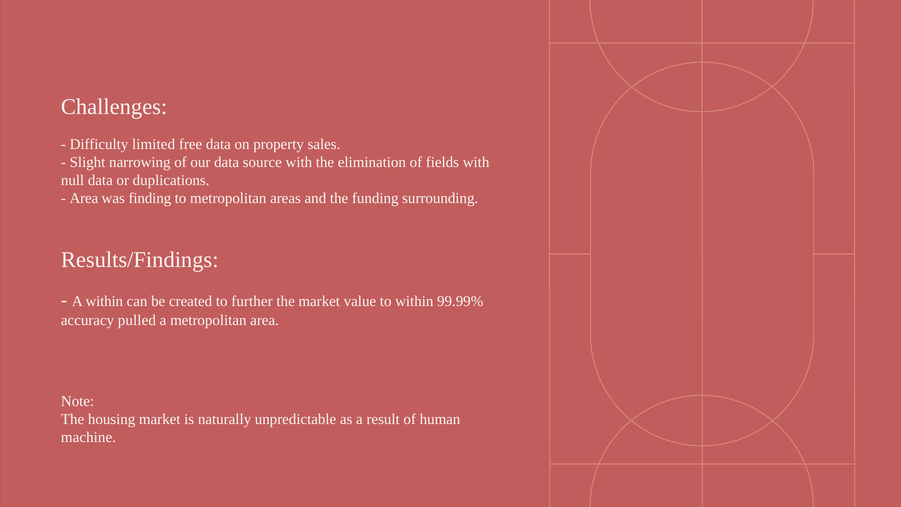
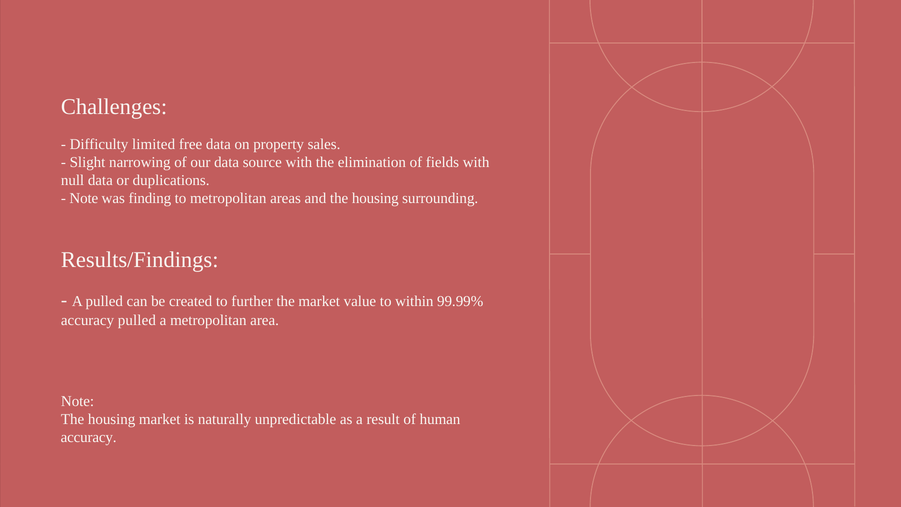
Area at (84, 198): Area -> Note
and the funding: funding -> housing
A within: within -> pulled
machine at (89, 437): machine -> accuracy
